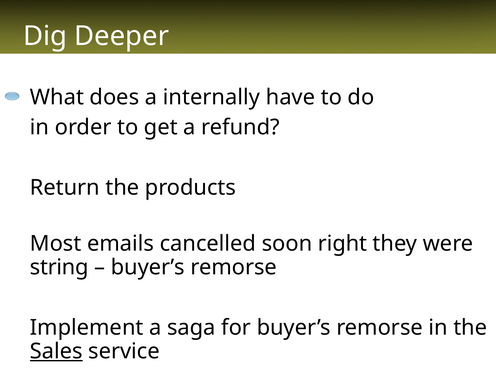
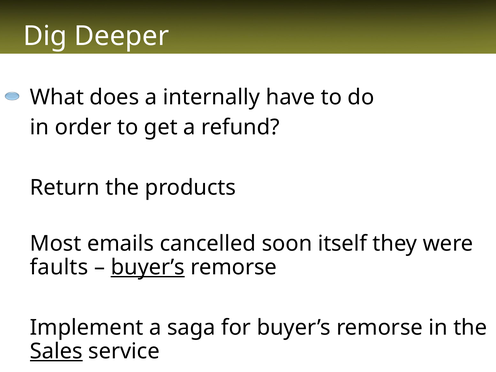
right: right -> itself
string: string -> faults
buyer’s at (148, 267) underline: none -> present
